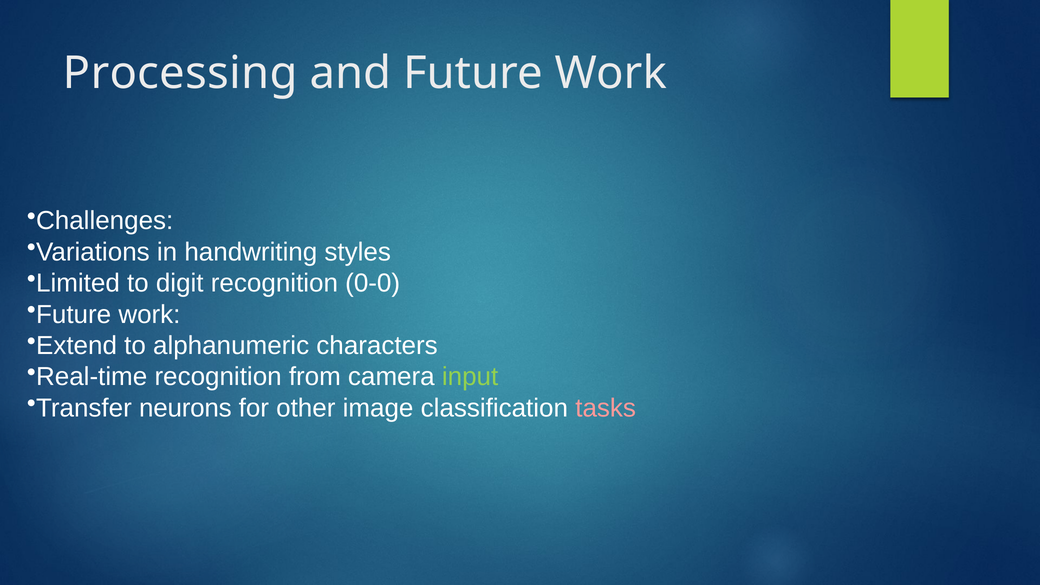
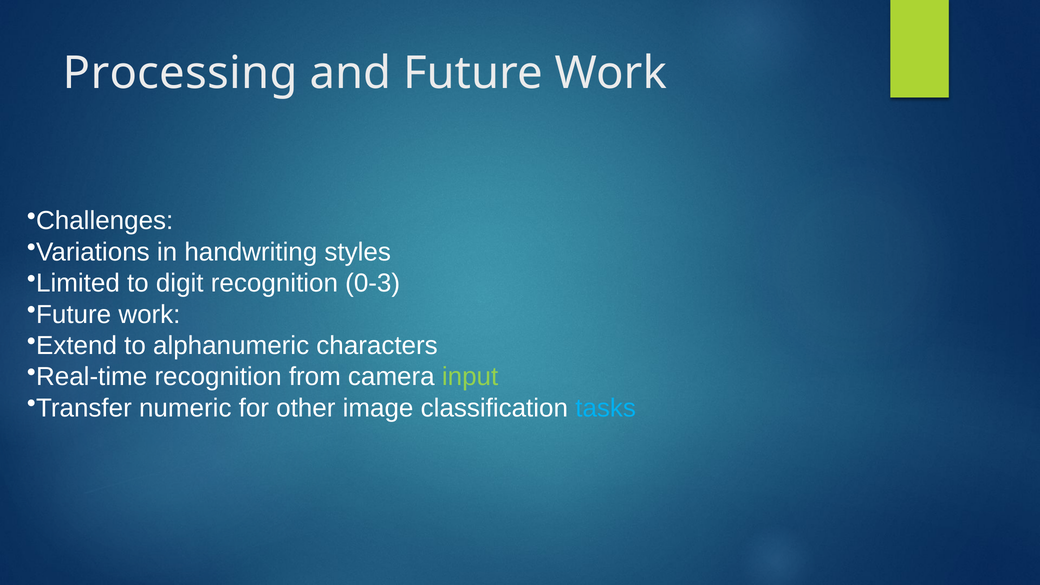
0-0: 0-0 -> 0-3
neurons: neurons -> numeric
tasks colour: pink -> light blue
